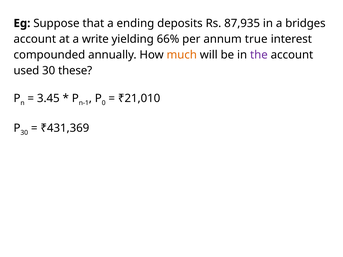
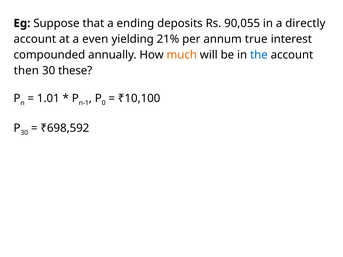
87,935: 87,935 -> 90,055
bridges: bridges -> directly
write: write -> even
66%: 66% -> 21%
the colour: purple -> blue
used: used -> then
3.45: 3.45 -> 1.01
₹21,010: ₹21,010 -> ₹10,100
₹431,369: ₹431,369 -> ₹698,592
